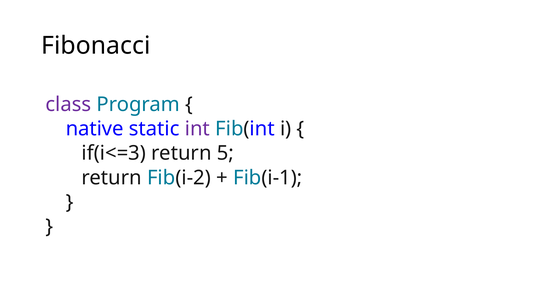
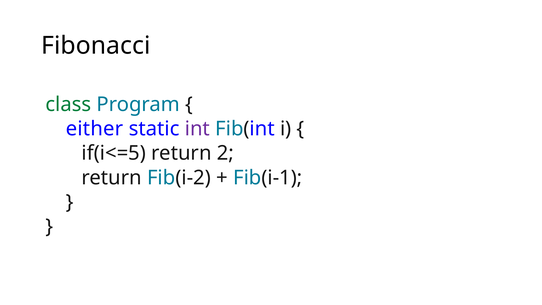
class colour: purple -> green
native: native -> either
if(i<=3: if(i<=3 -> if(i<=5
5: 5 -> 2
